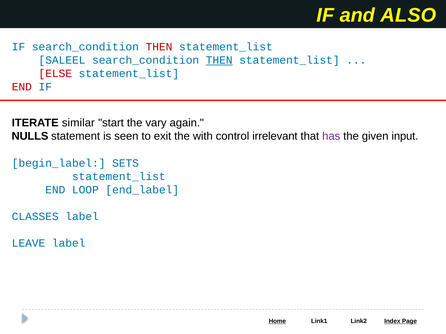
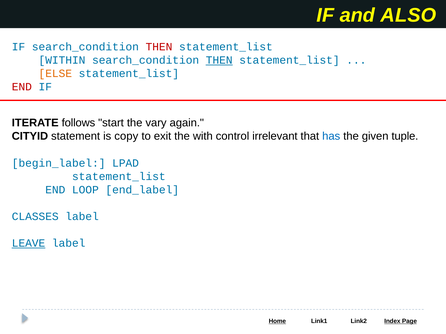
SALEEL: SALEEL -> WITHIN
ELSE colour: red -> orange
similar: similar -> follows
NULLS: NULLS -> CITYID
seen: seen -> copy
has colour: purple -> blue
input: input -> tuple
SETS: SETS -> LPAD
LEAVE underline: none -> present
